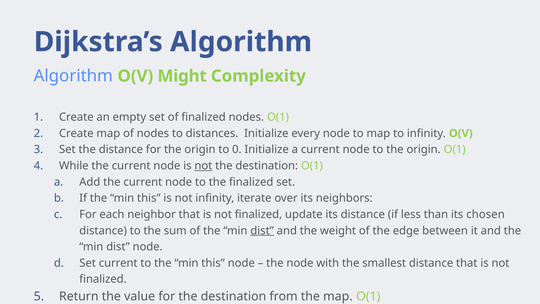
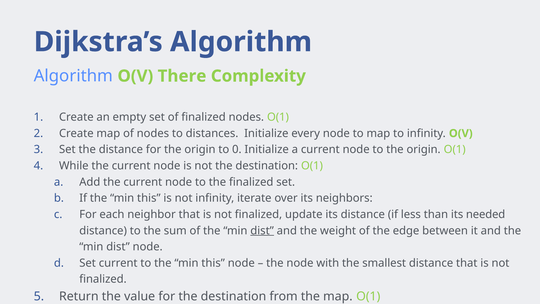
Might: Might -> There
not at (203, 166) underline: present -> none
chosen: chosen -> needed
